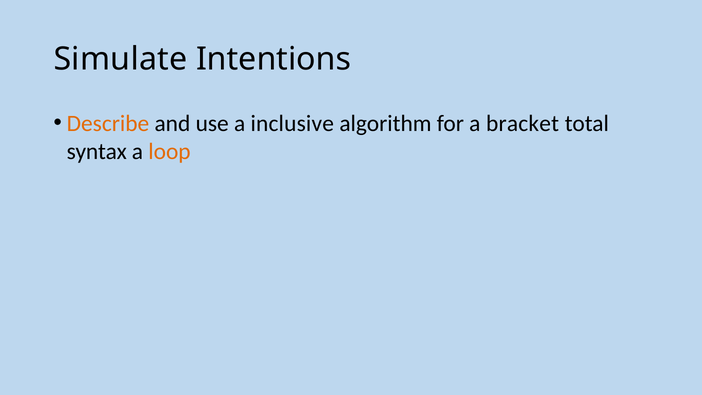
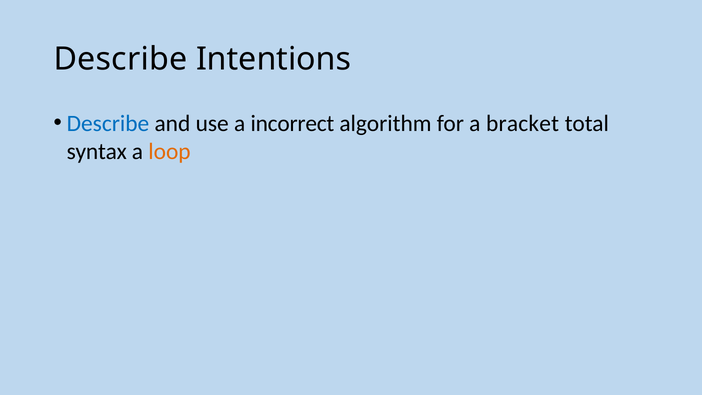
Simulate at (120, 59): Simulate -> Describe
Describe at (108, 123) colour: orange -> blue
inclusive: inclusive -> incorrect
